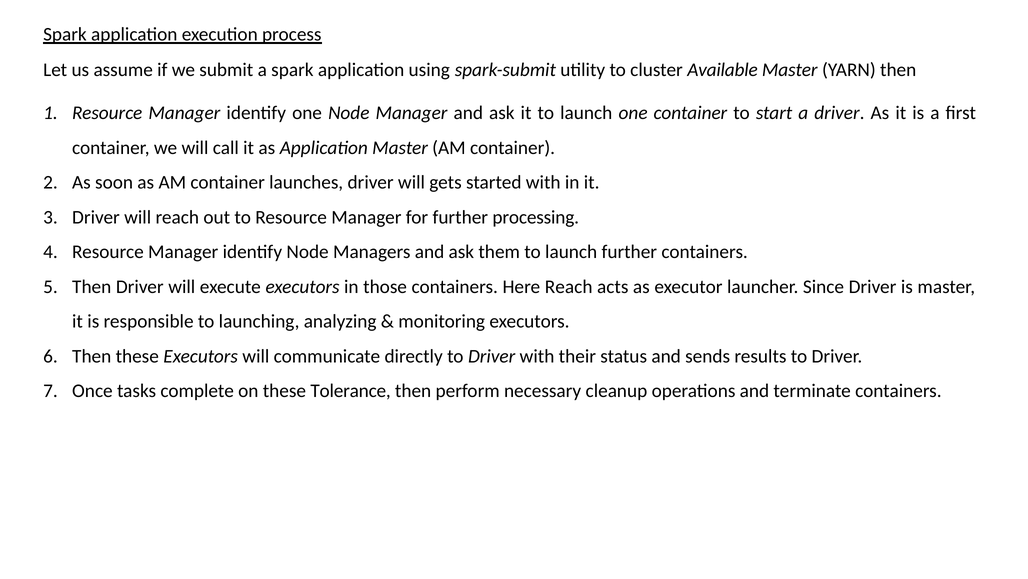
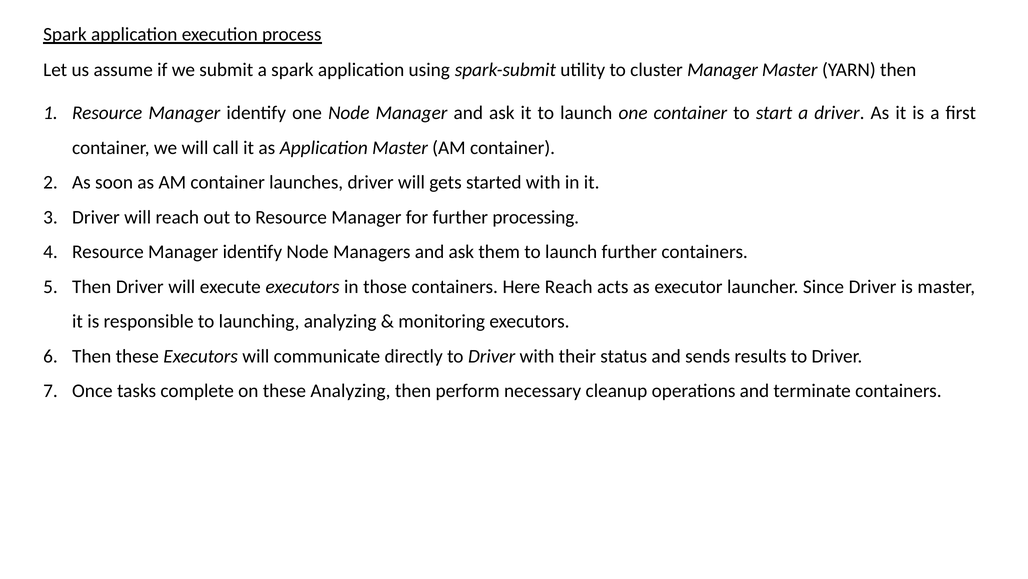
cluster Available: Available -> Manager
these Tolerance: Tolerance -> Analyzing
